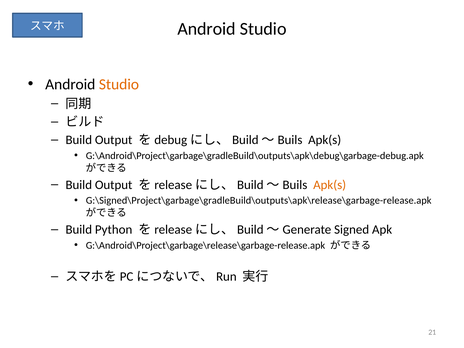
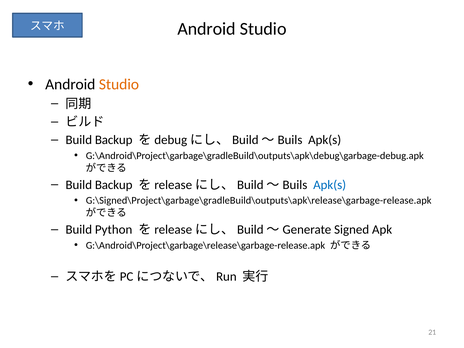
Output at (114, 140): Output -> Backup
Output at (114, 185): Output -> Backup
Apk(s at (330, 185) colour: orange -> blue
